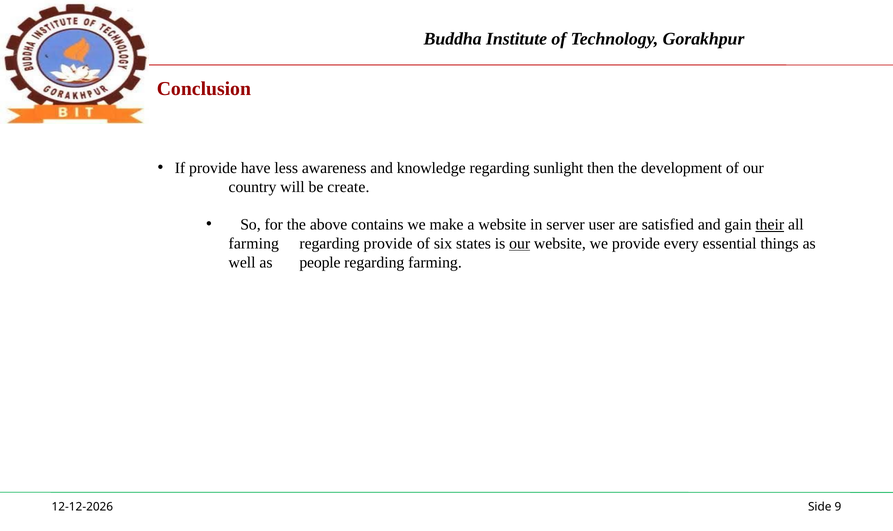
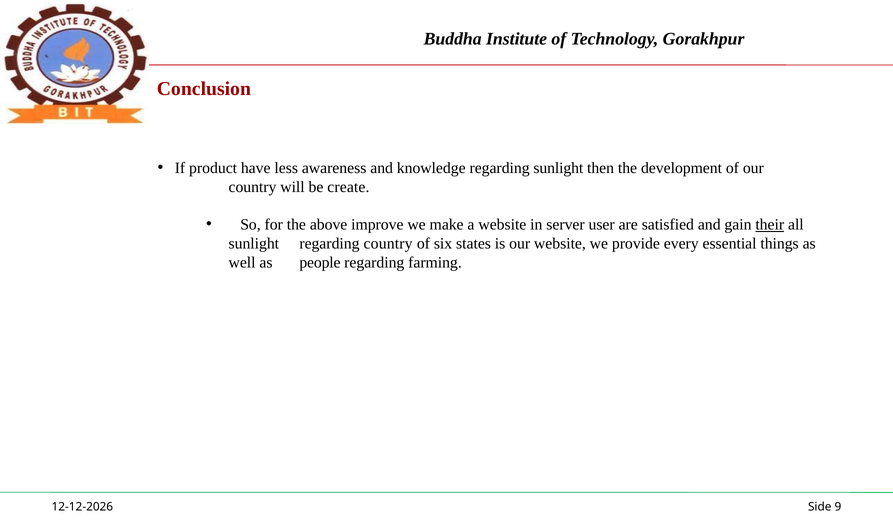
If provide: provide -> product
contains: contains -> improve
farming at (254, 244): farming -> sunlight
regarding provide: provide -> country
our at (520, 244) underline: present -> none
